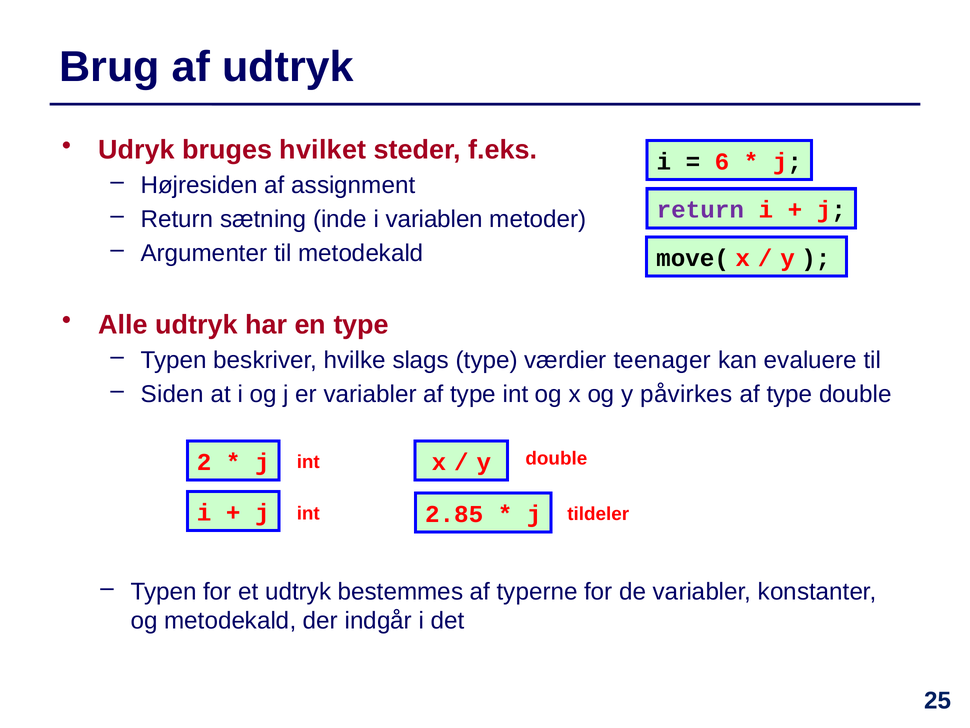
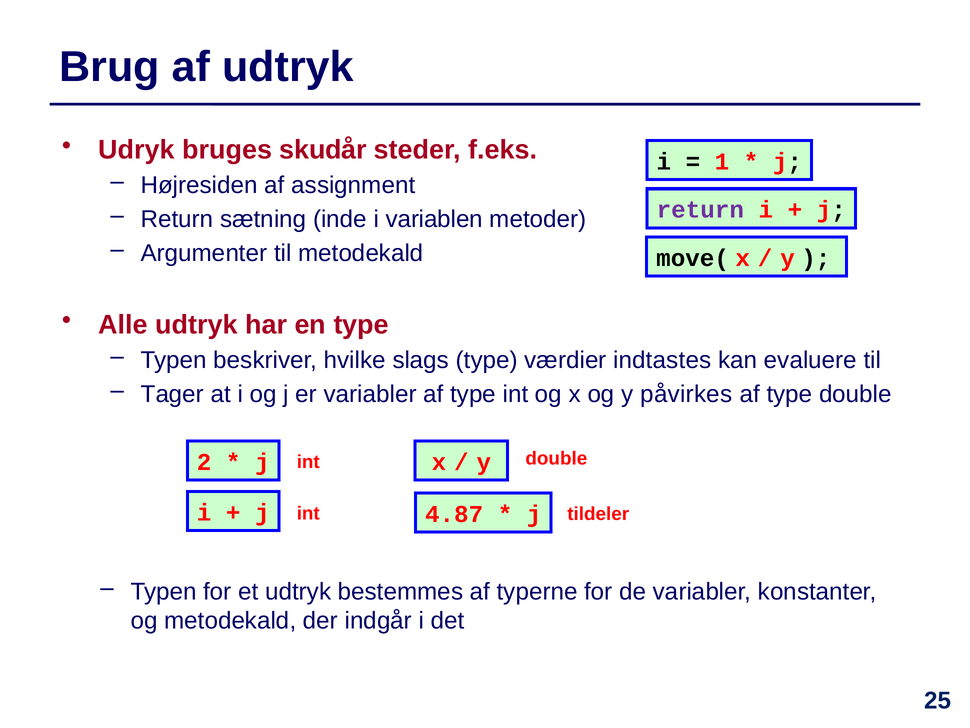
hvilket: hvilket -> skudår
6: 6 -> 1
teenager: teenager -> indtastes
Siden: Siden -> Tager
2.85: 2.85 -> 4.87
